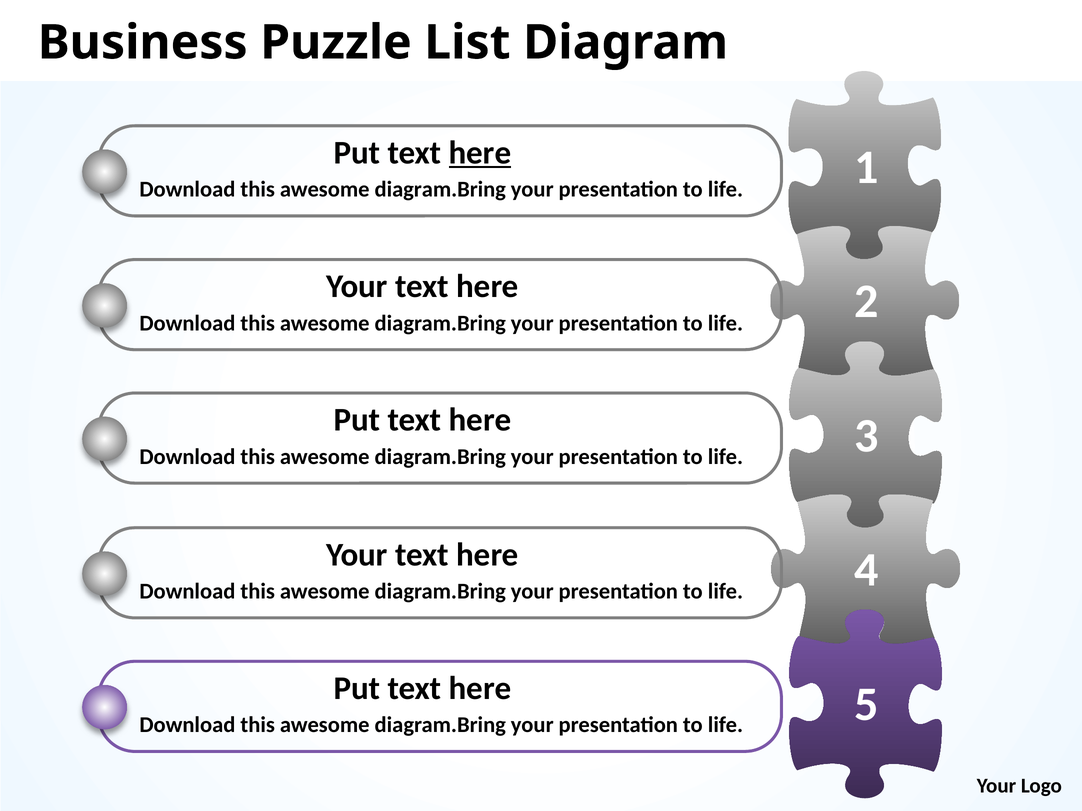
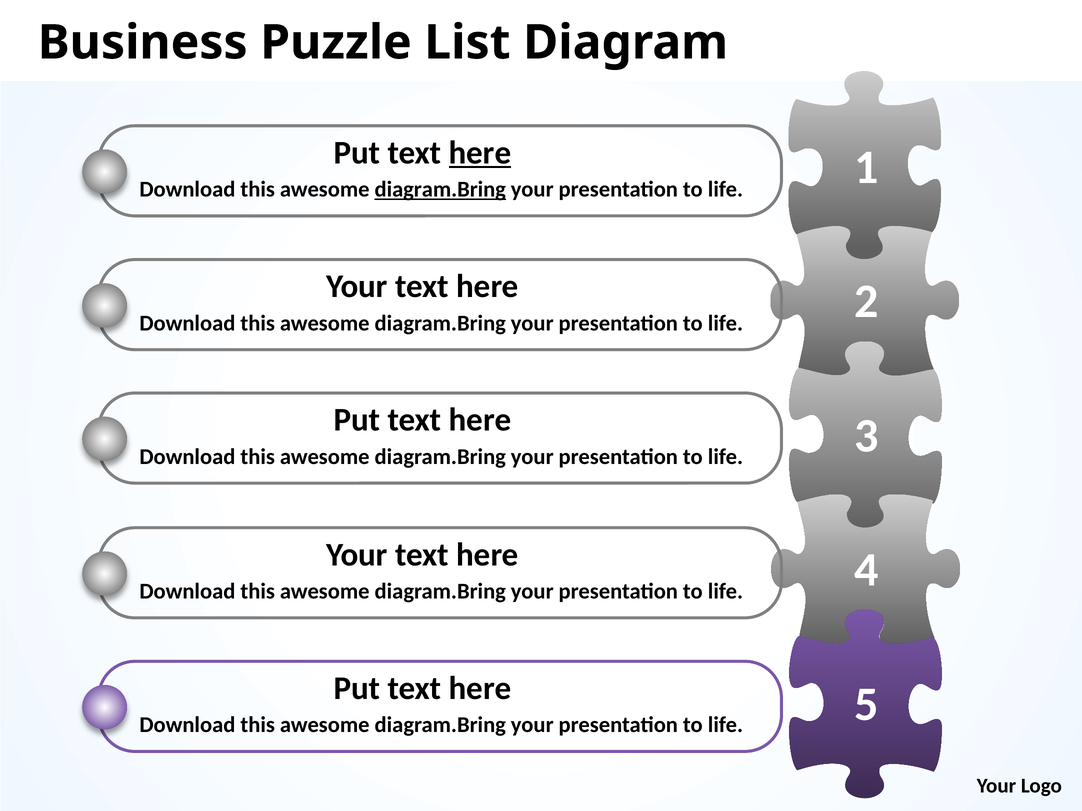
diagram.Bring at (440, 190) underline: none -> present
